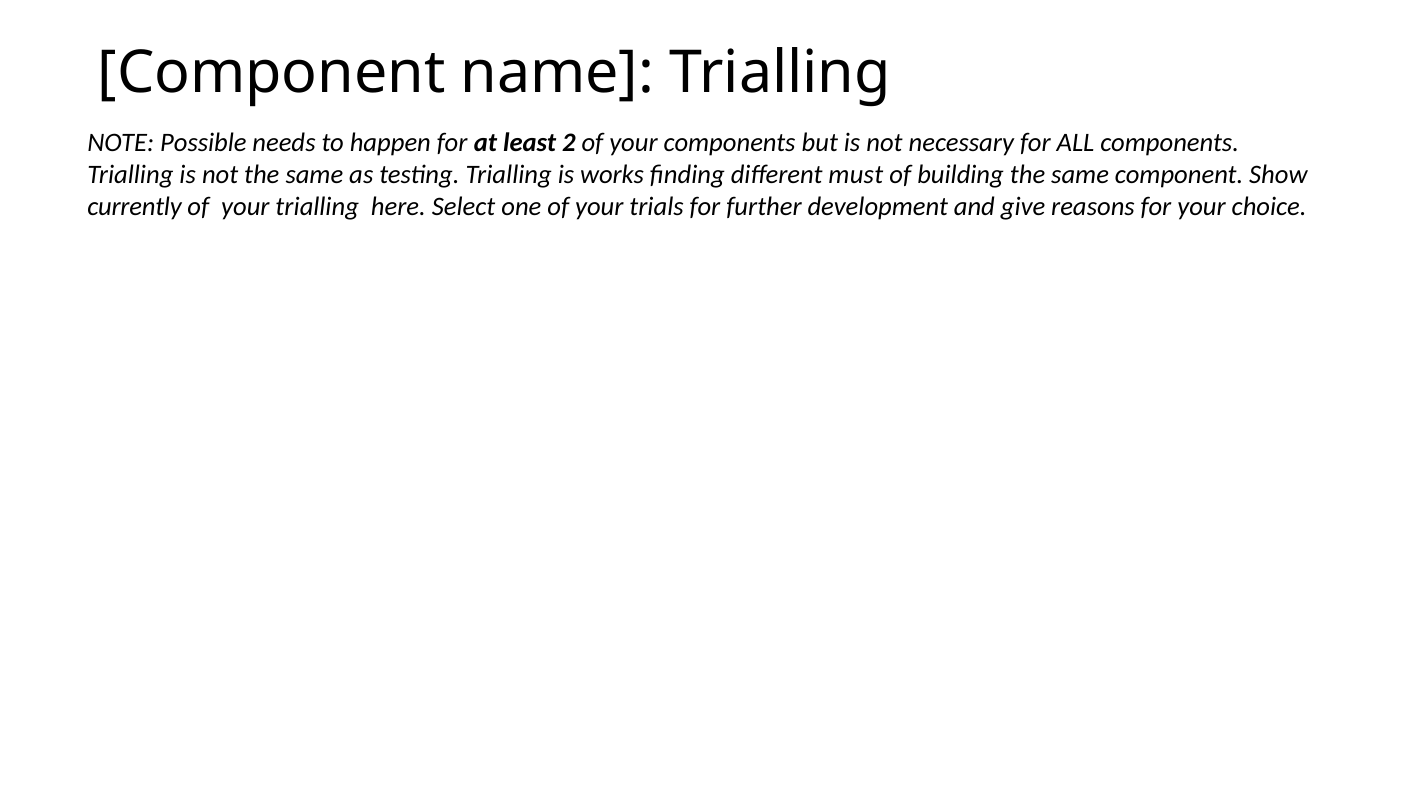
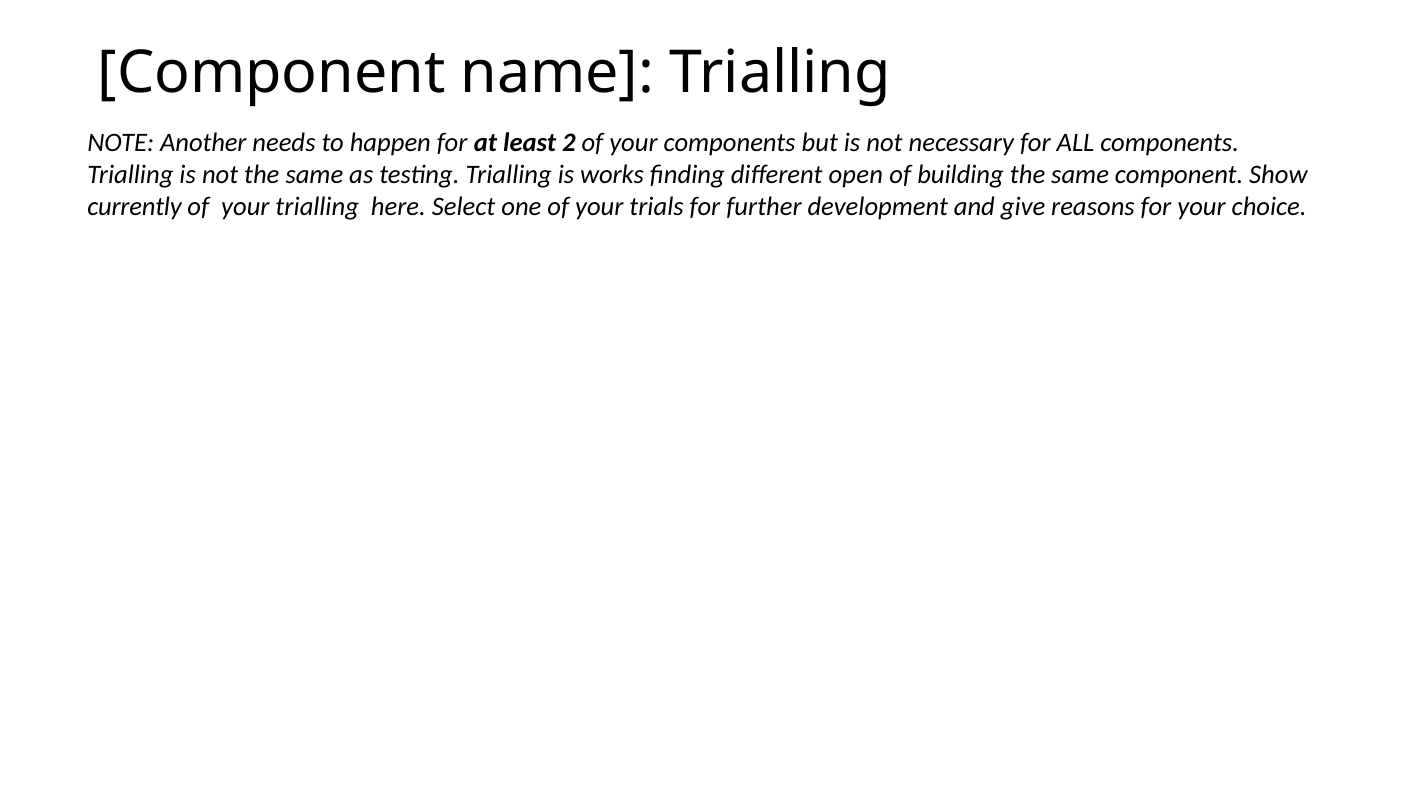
Possible: Possible -> Another
must: must -> open
